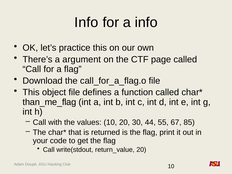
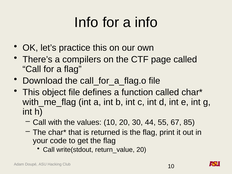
argument: argument -> compilers
than_me_flag: than_me_flag -> with_me_flag
